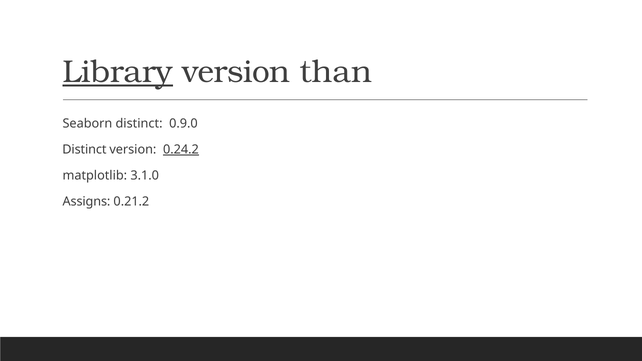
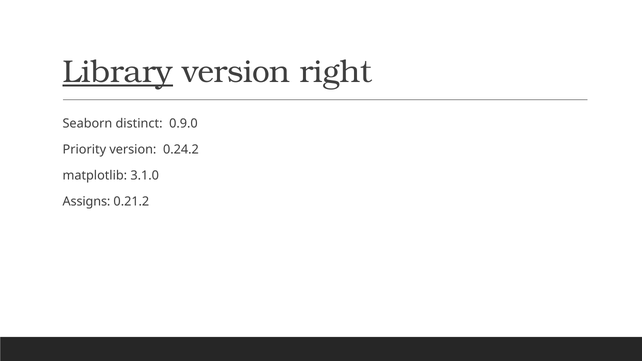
than: than -> right
Distinct at (84, 150): Distinct -> Priority
0.24.2 underline: present -> none
